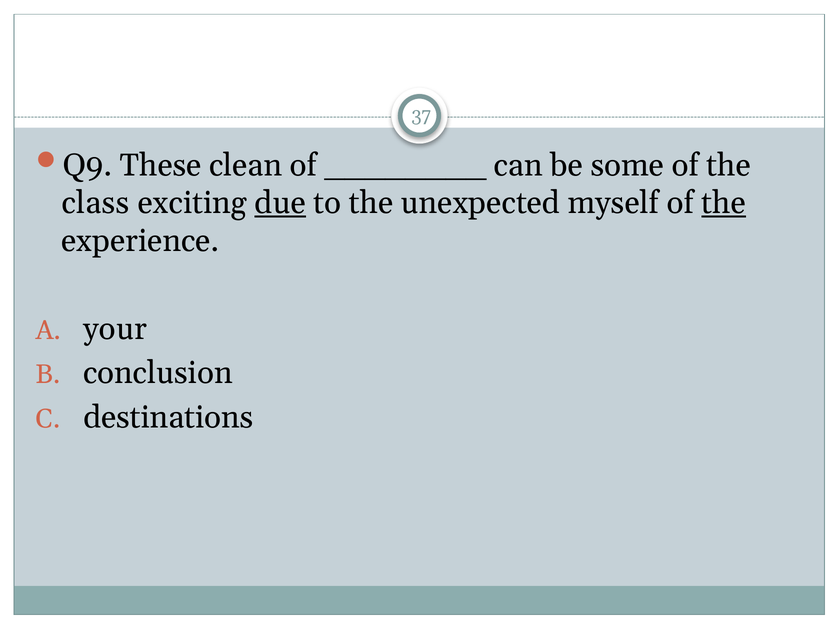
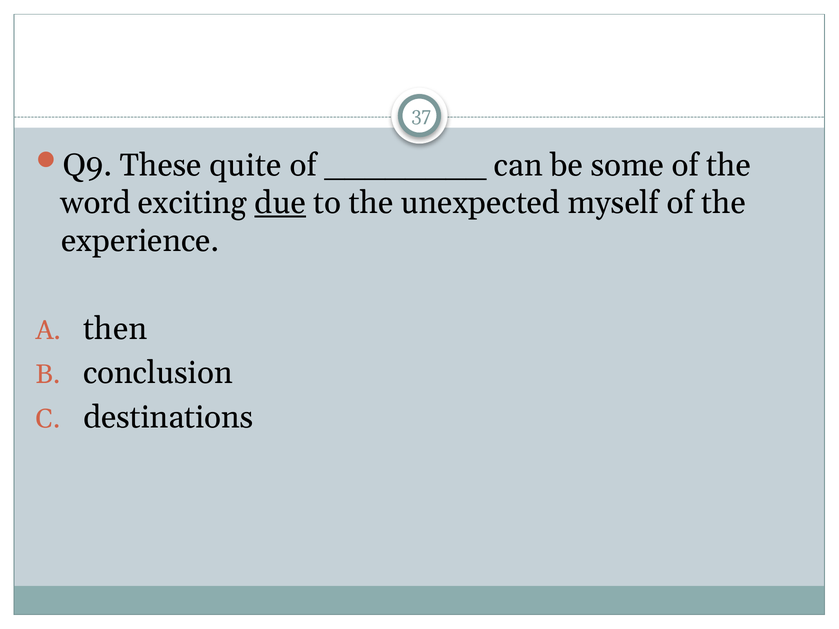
clean: clean -> quite
class: class -> word
the at (724, 203) underline: present -> none
your: your -> then
